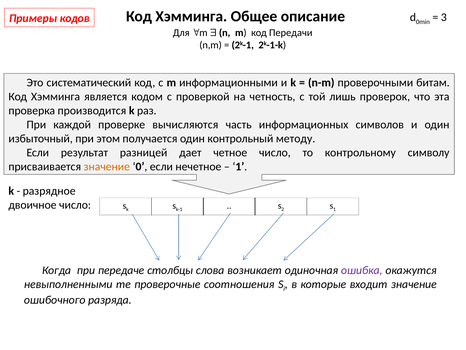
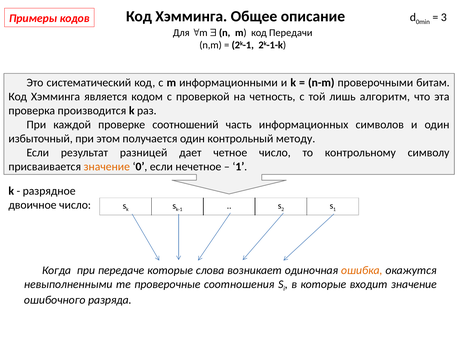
проверок: проверок -> алгоритм
вычисляются: вычисляются -> соотношений
передаче столбцы: столбцы -> которые
ошибка colour: purple -> orange
